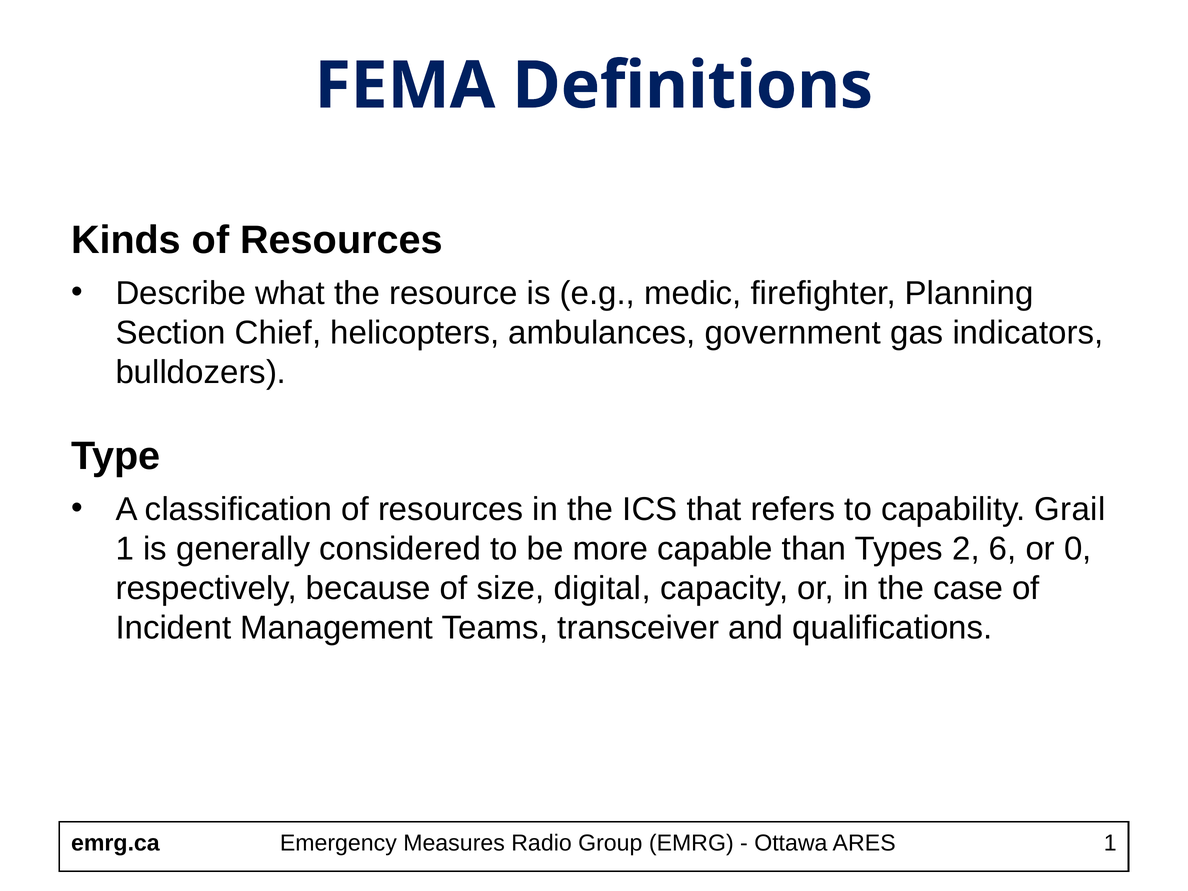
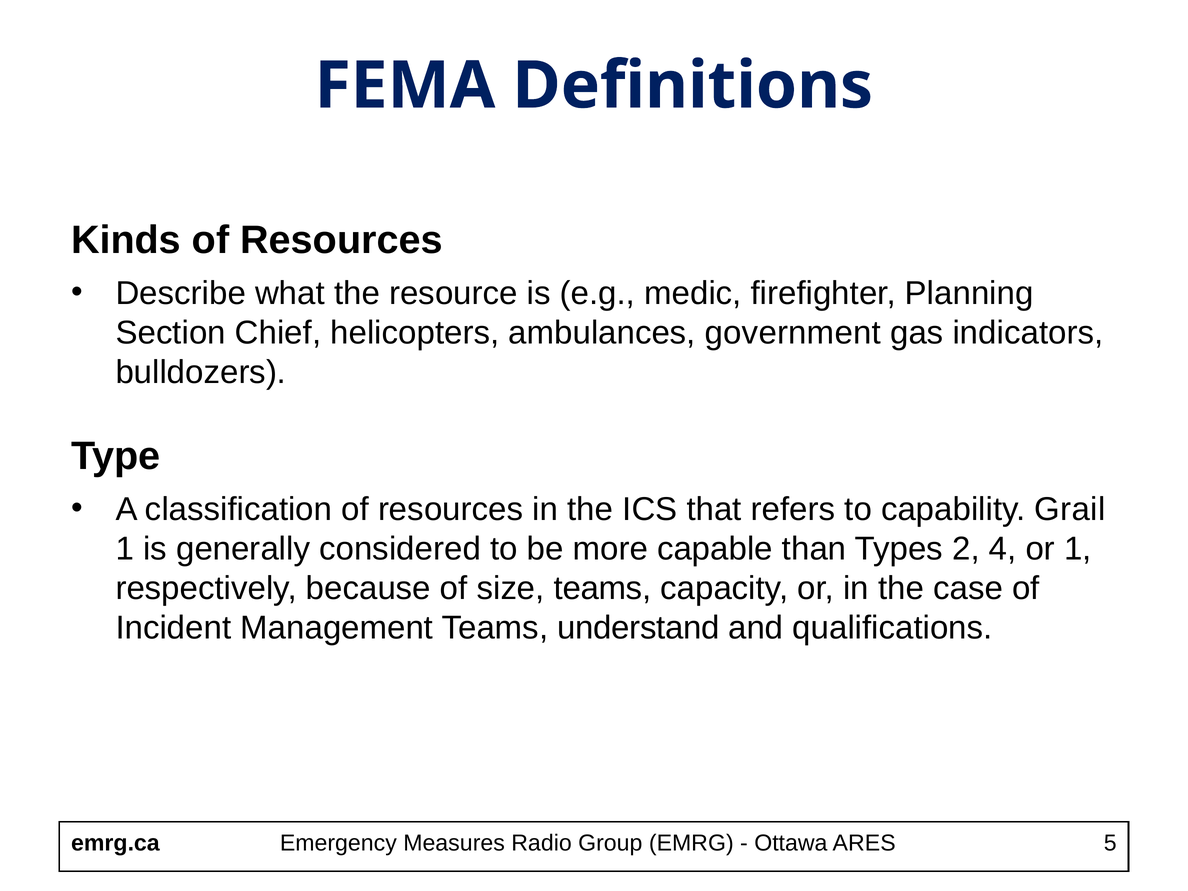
6: 6 -> 4
or 0: 0 -> 1
size digital: digital -> teams
transceiver: transceiver -> understand
ARES 1: 1 -> 5
